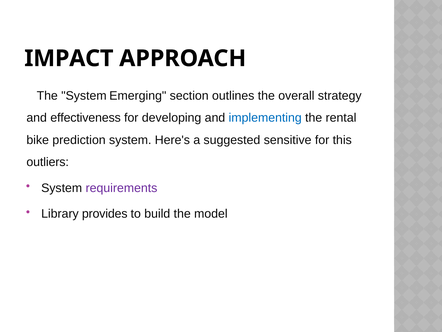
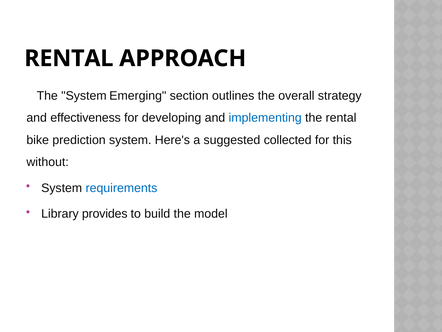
IMPACT at (69, 58): IMPACT -> RENTAL
sensitive: sensitive -> collected
outliers: outliers -> without
requirements colour: purple -> blue
